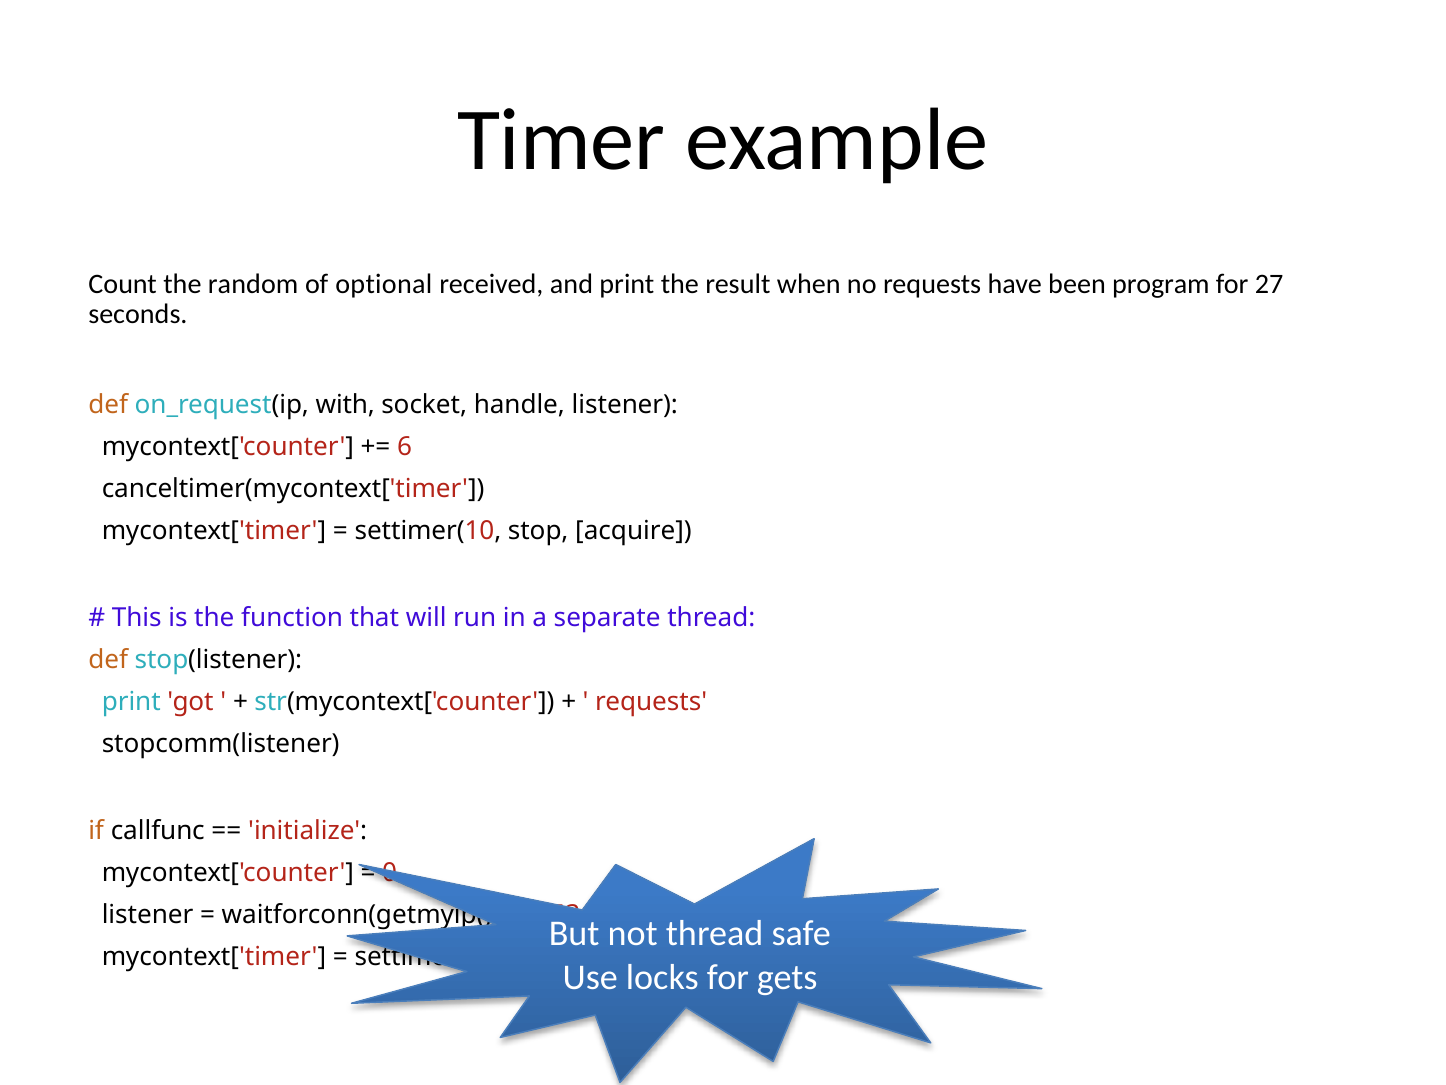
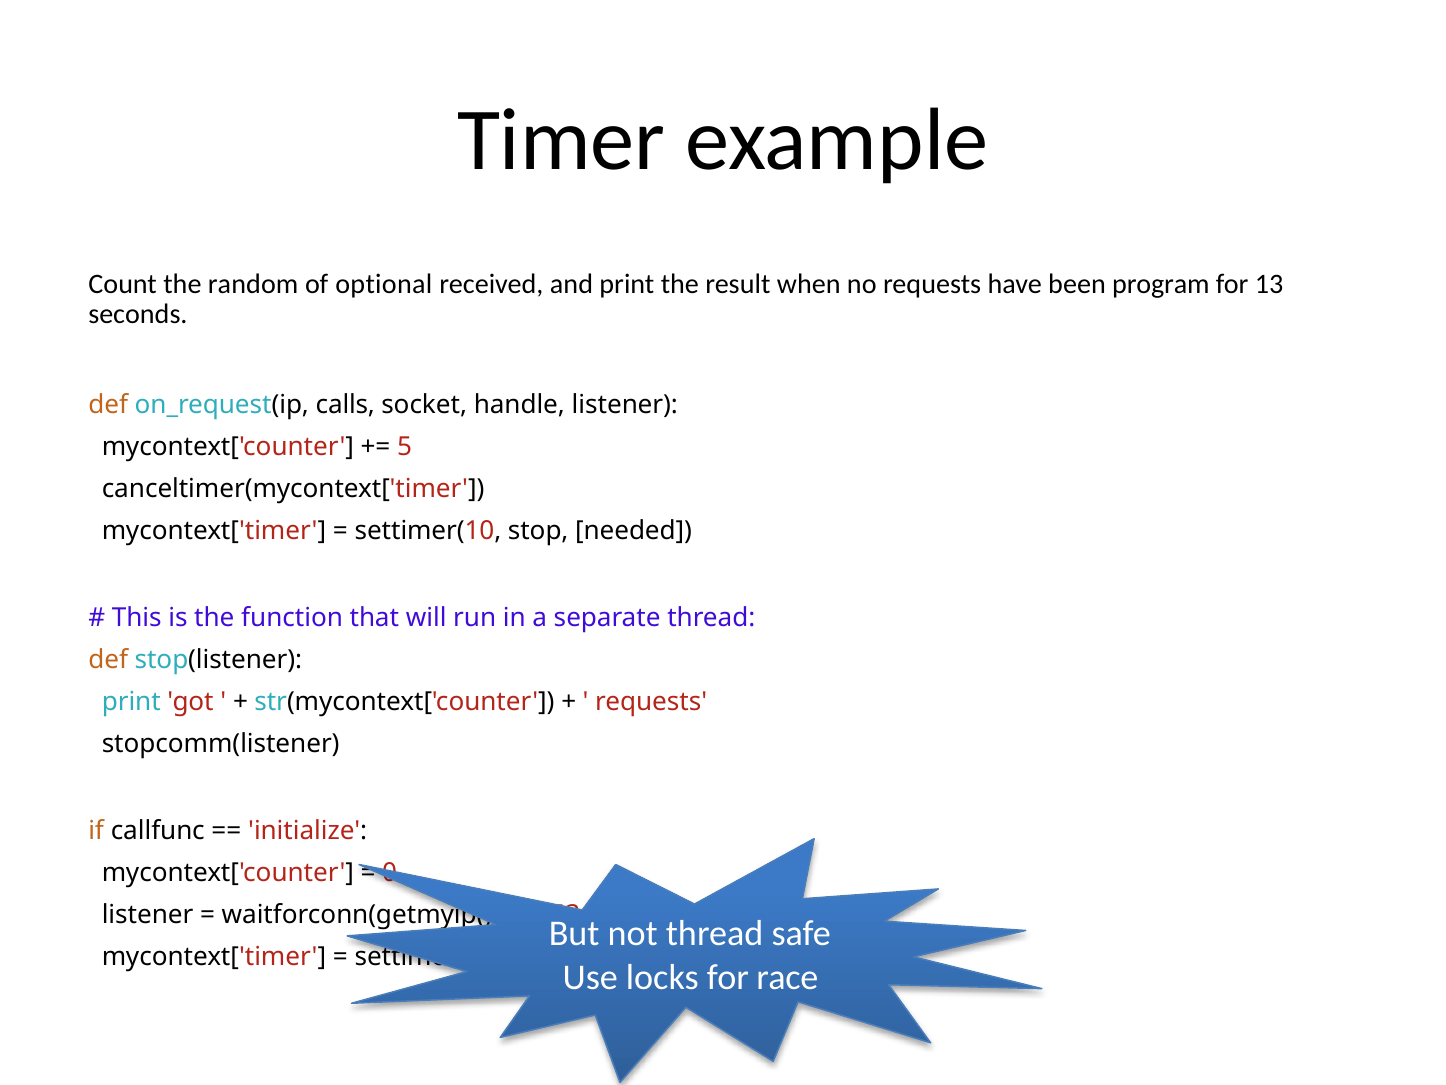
27: 27 -> 13
with: with -> calls
6: 6 -> 5
acquire: acquire -> needed
gets: gets -> race
